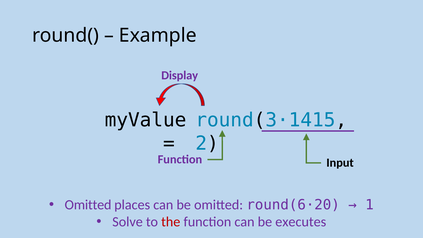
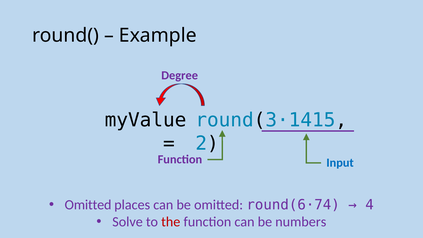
Display: Display -> Degree
Input colour: black -> blue
round(6·20: round(6·20 -> round(6·74
1: 1 -> 4
executes: executes -> numbers
